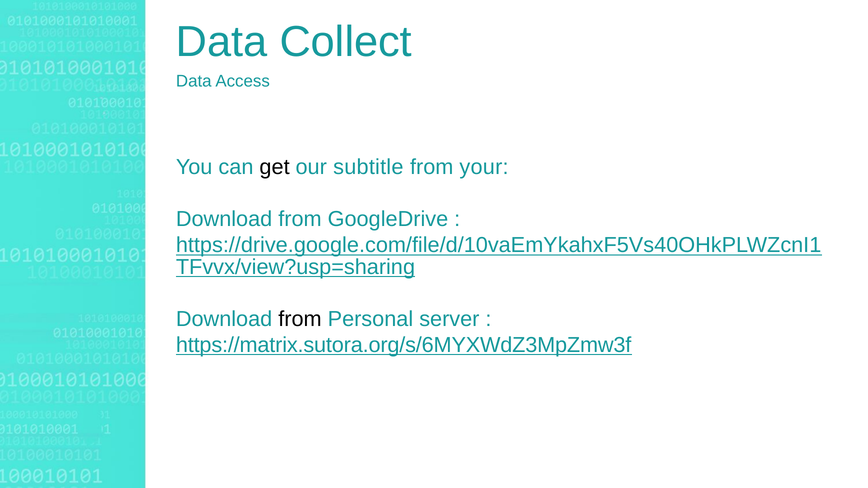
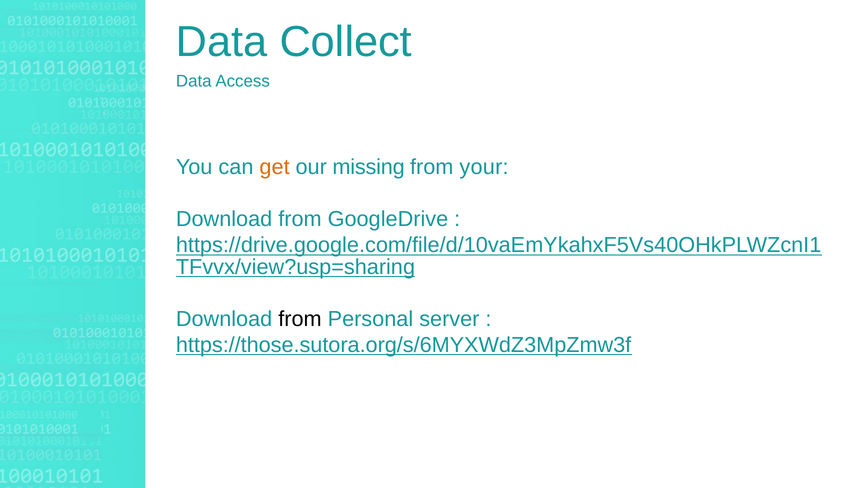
get colour: black -> orange
subtitle: subtitle -> missing
https://matrix.sutora.org/s/6MYXWdZ3MpZmw3f: https://matrix.sutora.org/s/6MYXWdZ3MpZmw3f -> https://those.sutora.org/s/6MYXWdZ3MpZmw3f
